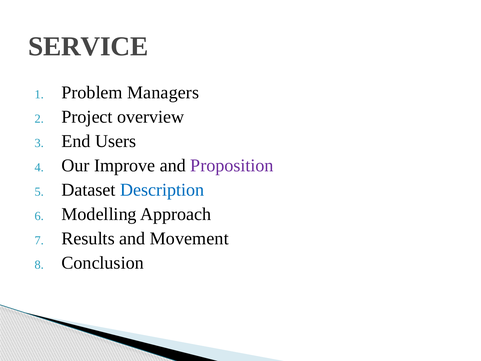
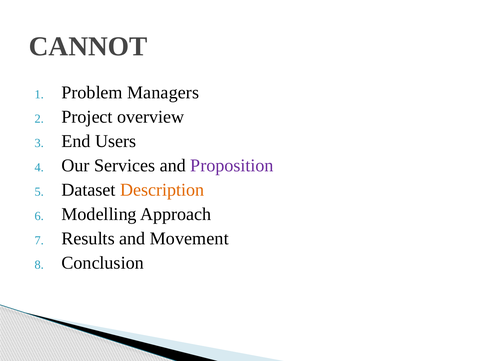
SERVICE: SERVICE -> CANNOT
Improve: Improve -> Services
Description colour: blue -> orange
